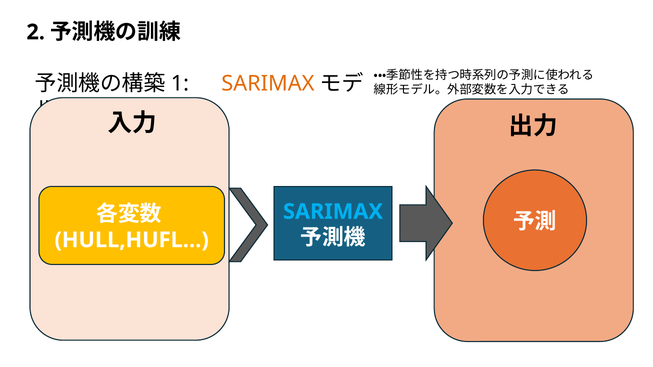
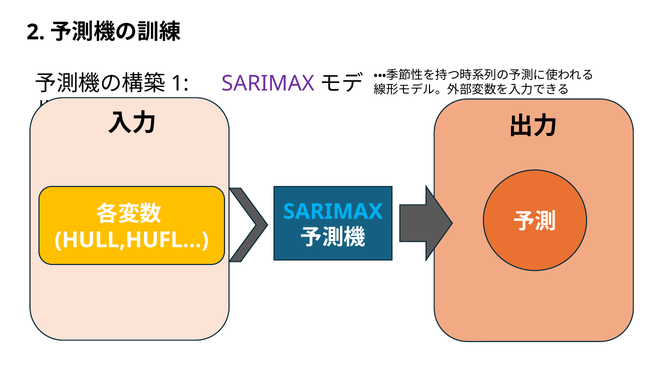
SARIMAX at (268, 83) colour: orange -> purple
